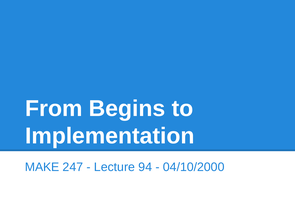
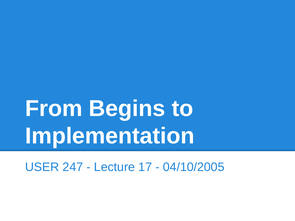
MAKE: MAKE -> USER
94: 94 -> 17
04/10/2000: 04/10/2000 -> 04/10/2005
